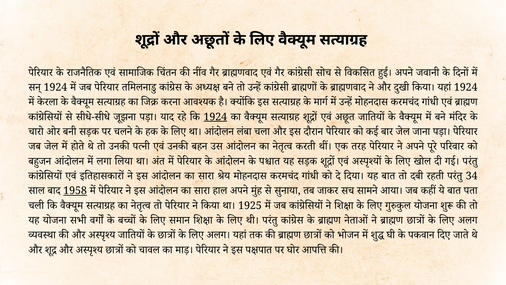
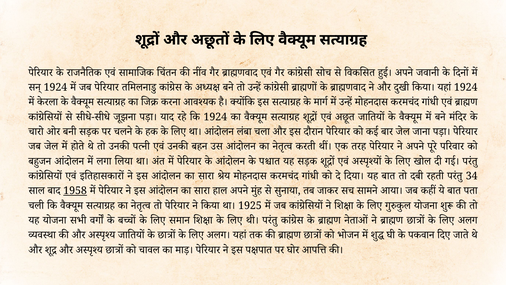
1924 at (215, 117) underline: present -> none
